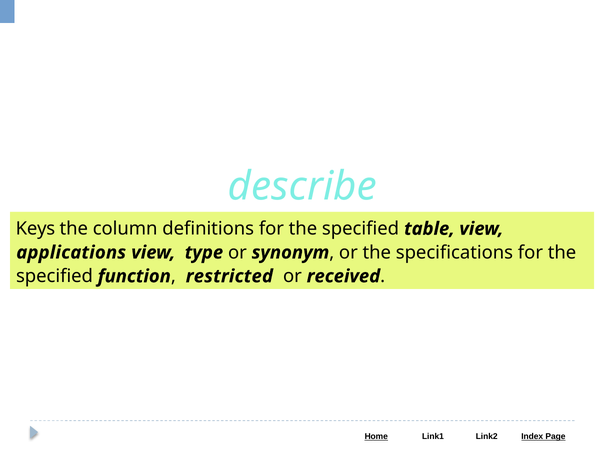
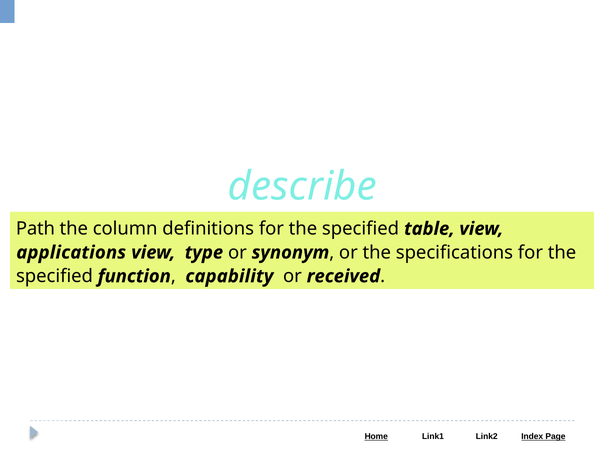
Keys: Keys -> Path
restricted: restricted -> capability
